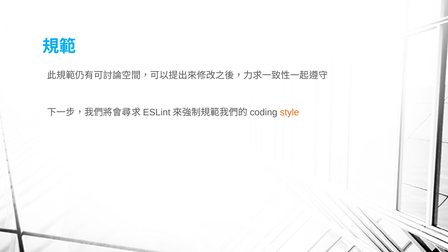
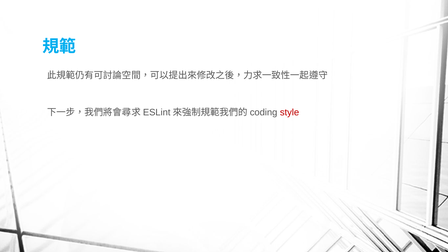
style colour: orange -> red
